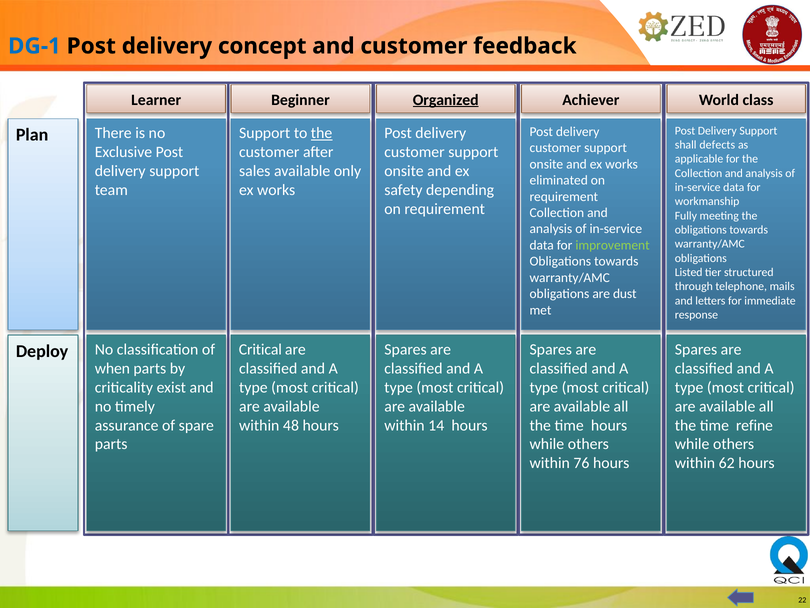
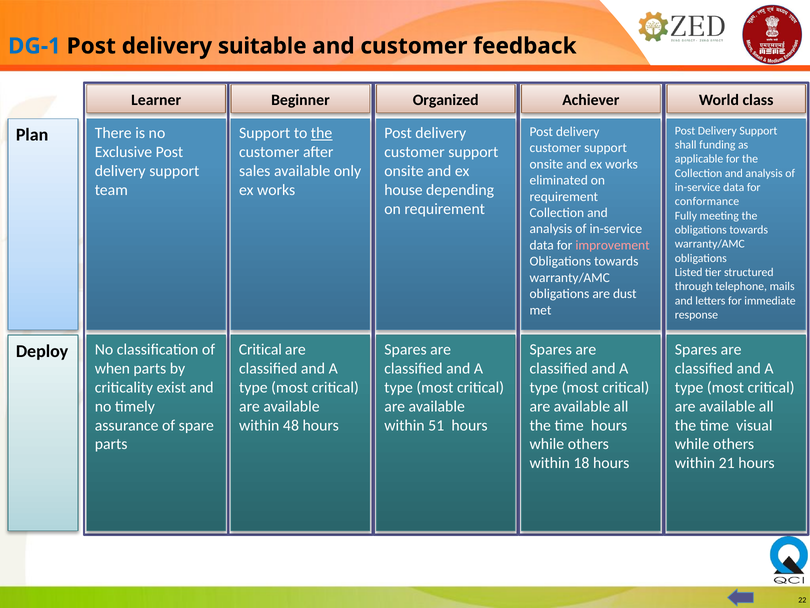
concept: concept -> suitable
Organized underline: present -> none
defects: defects -> funding
safety: safety -> house
workmanship: workmanship -> conformance
improvement colour: light green -> pink
14: 14 -> 51
refine: refine -> visual
76: 76 -> 18
62: 62 -> 21
